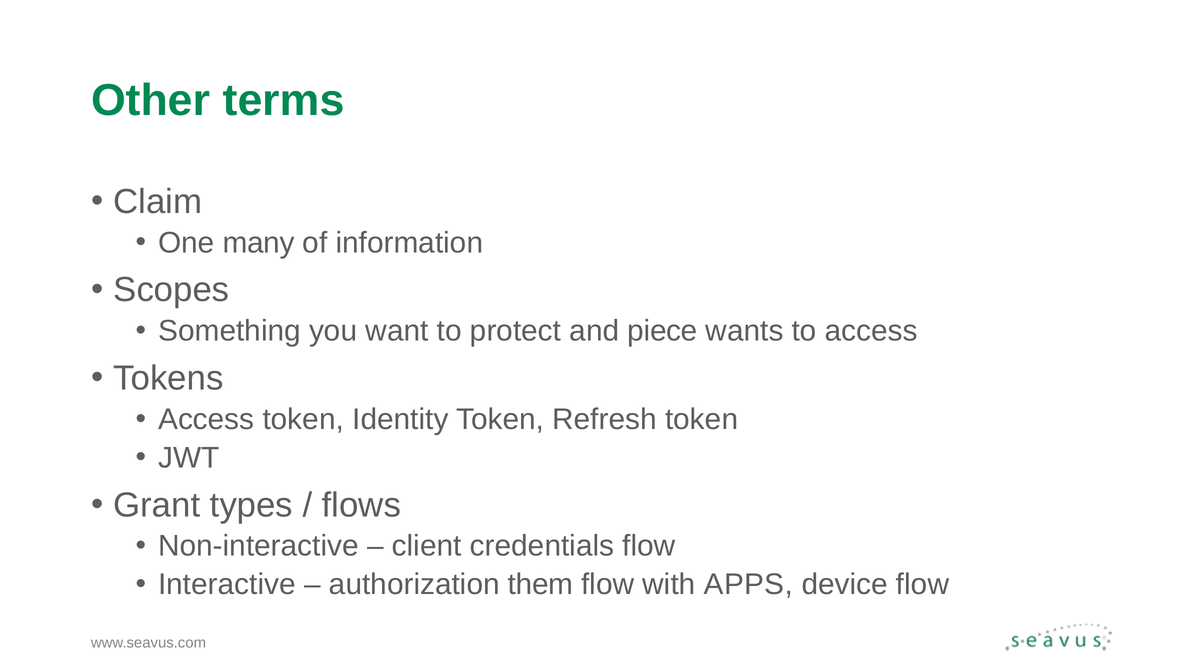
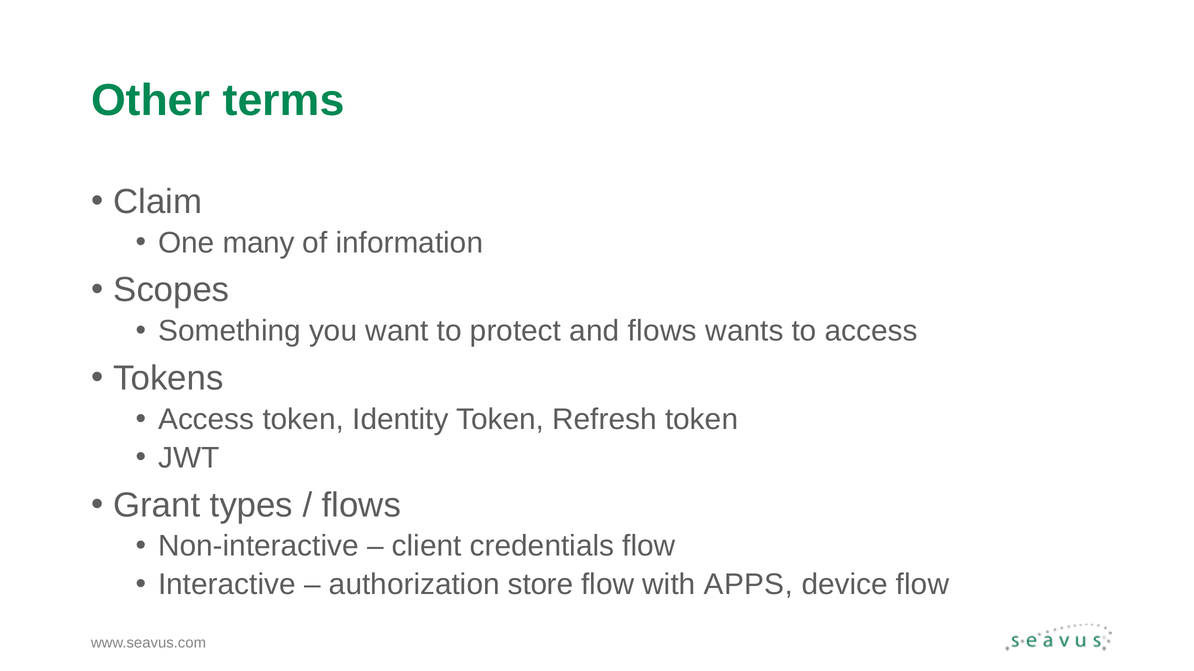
and piece: piece -> flows
them: them -> store
